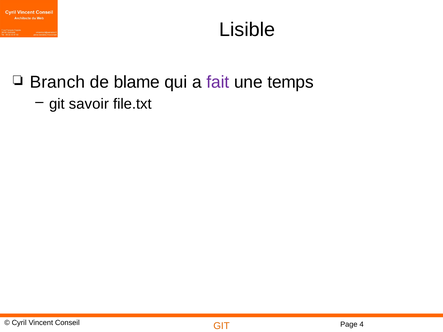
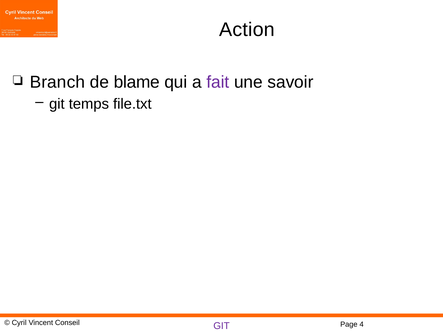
Lisible: Lisible -> Action
temps: temps -> savoir
savoir: savoir -> temps
GIT at (222, 326) colour: orange -> purple
